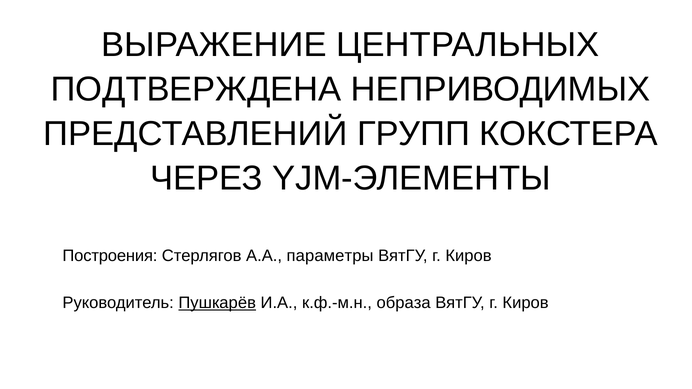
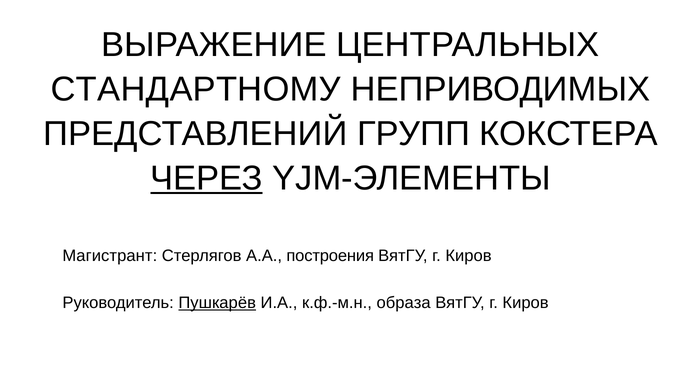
ПОДТВЕРЖДЕНА: ПОДТВЕРЖДЕНА -> СТАНДАРТНОМУ
ЧЕРЕЗ underline: none -> present
Построения: Построения -> Магистрант
параметры: параметры -> построения
